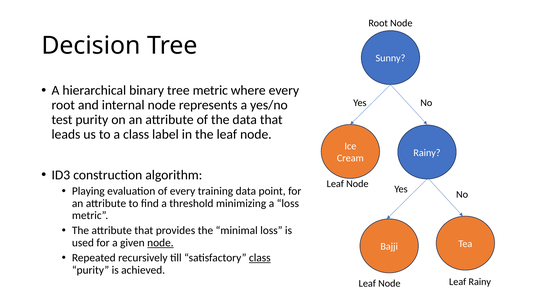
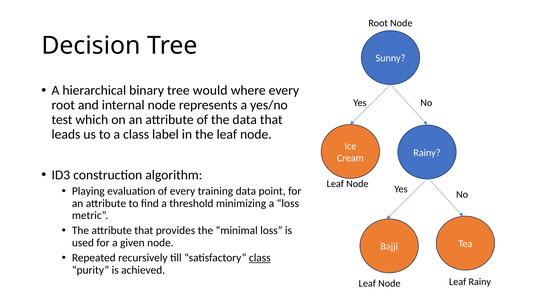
tree metric: metric -> would
test purity: purity -> which
node at (160, 243) underline: present -> none
